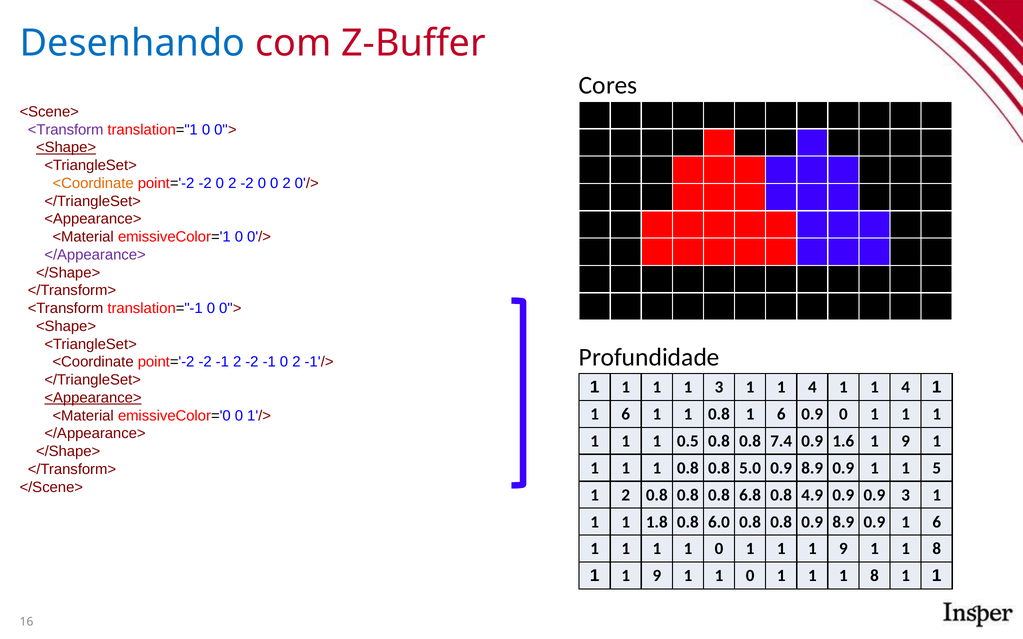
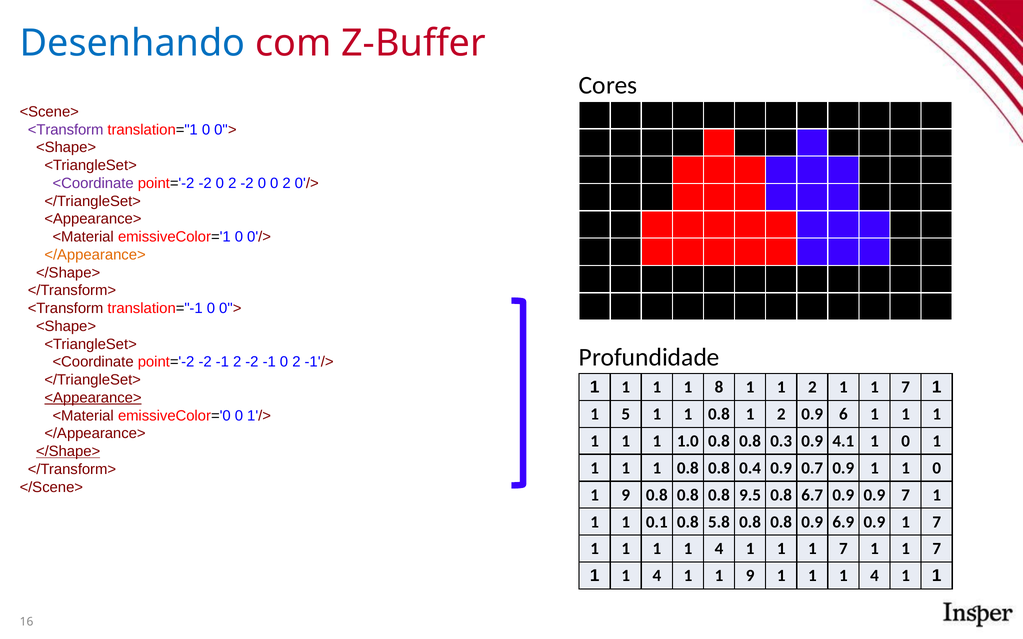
<Shape> at (66, 148) underline: present -> none
<Coordinate at (93, 183) colour: orange -> purple
</Appearance> at (95, 255) colour: purple -> orange
1 3: 3 -> 8
4 at (812, 387): 4 -> 2
4 at (906, 387): 4 -> 7
6 at (626, 414): 6 -> 5
0.8 1 6: 6 -> 2
0.9 0: 0 -> 6
0.5: 0.5 -> 1.0
7.4: 7.4 -> 0.3
1.6: 1.6 -> 4.1
9 at (906, 441): 9 -> 0
</Shape> at (68, 452) underline: none -> present
5.0: 5.0 -> 0.4
8.9 at (812, 468): 8.9 -> 0.7
1 1 5: 5 -> 0
2 at (626, 495): 2 -> 9
6.8: 6.8 -> 9.5
4.9: 4.9 -> 6.7
0.9 3: 3 -> 7
1.8: 1.8 -> 0.1
6.0: 6.0 -> 5.8
0.8 0.9 8.9: 8.9 -> 6.9
0.9 1 6: 6 -> 7
0 at (719, 549): 0 -> 4
1 1 1 9: 9 -> 7
8 at (937, 549): 8 -> 7
9 at (657, 576): 9 -> 4
0 at (750, 576): 0 -> 9
8 at (875, 576): 8 -> 4
